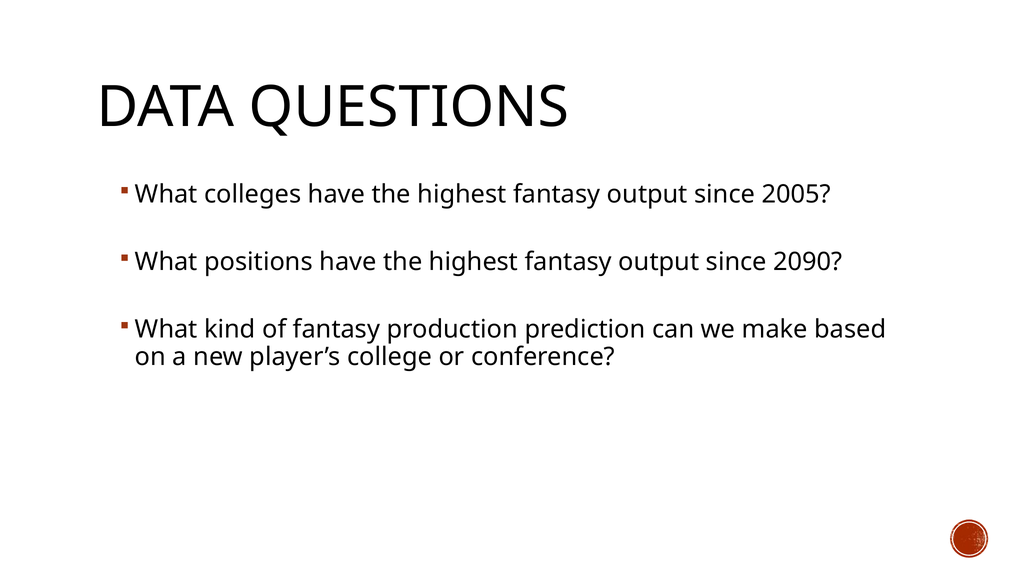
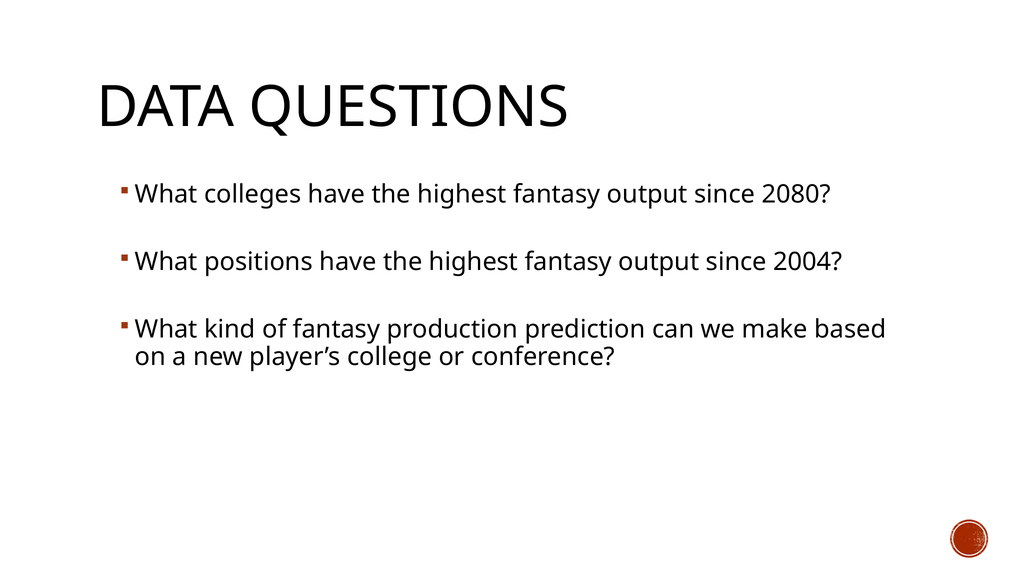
2005: 2005 -> 2080
2090: 2090 -> 2004
